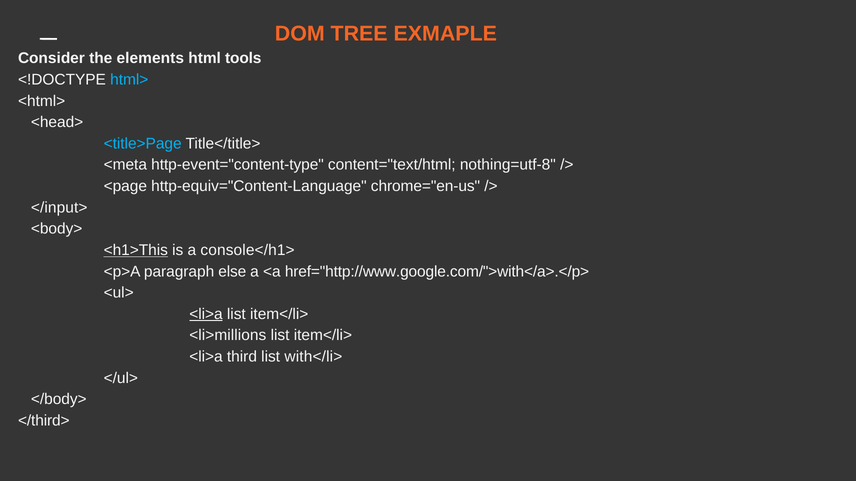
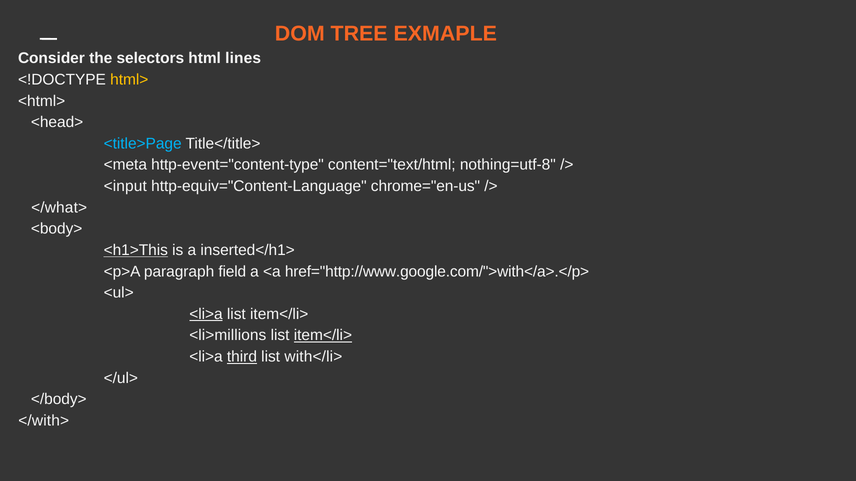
elements: elements -> selectors
tools: tools -> lines
html> colour: light blue -> yellow
<page: <page -> <input
</input>: </input> -> </what>
console</h1>: console</h1> -> inserted</h1>
else: else -> field
item</li> at (323, 336) underline: none -> present
third underline: none -> present
</third>: </third> -> </with>
